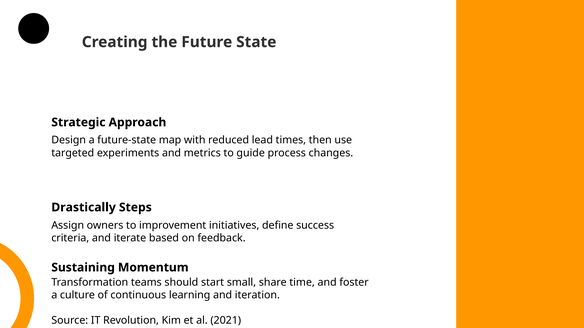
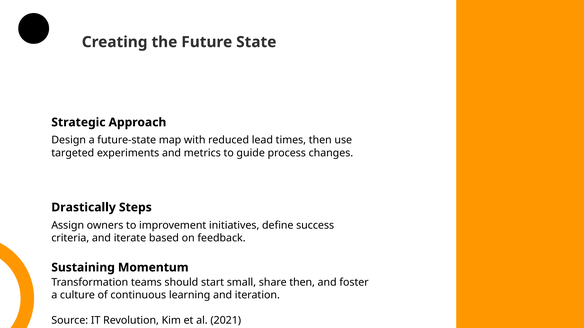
share time: time -> then
